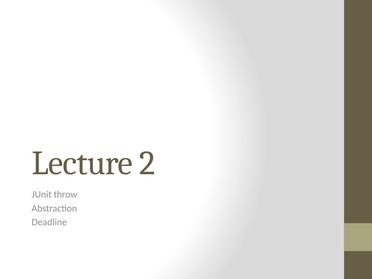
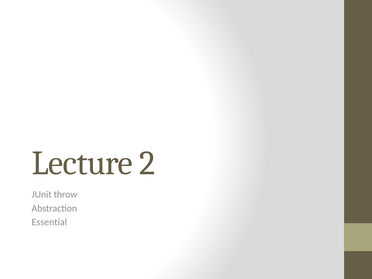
Deadline: Deadline -> Essential
